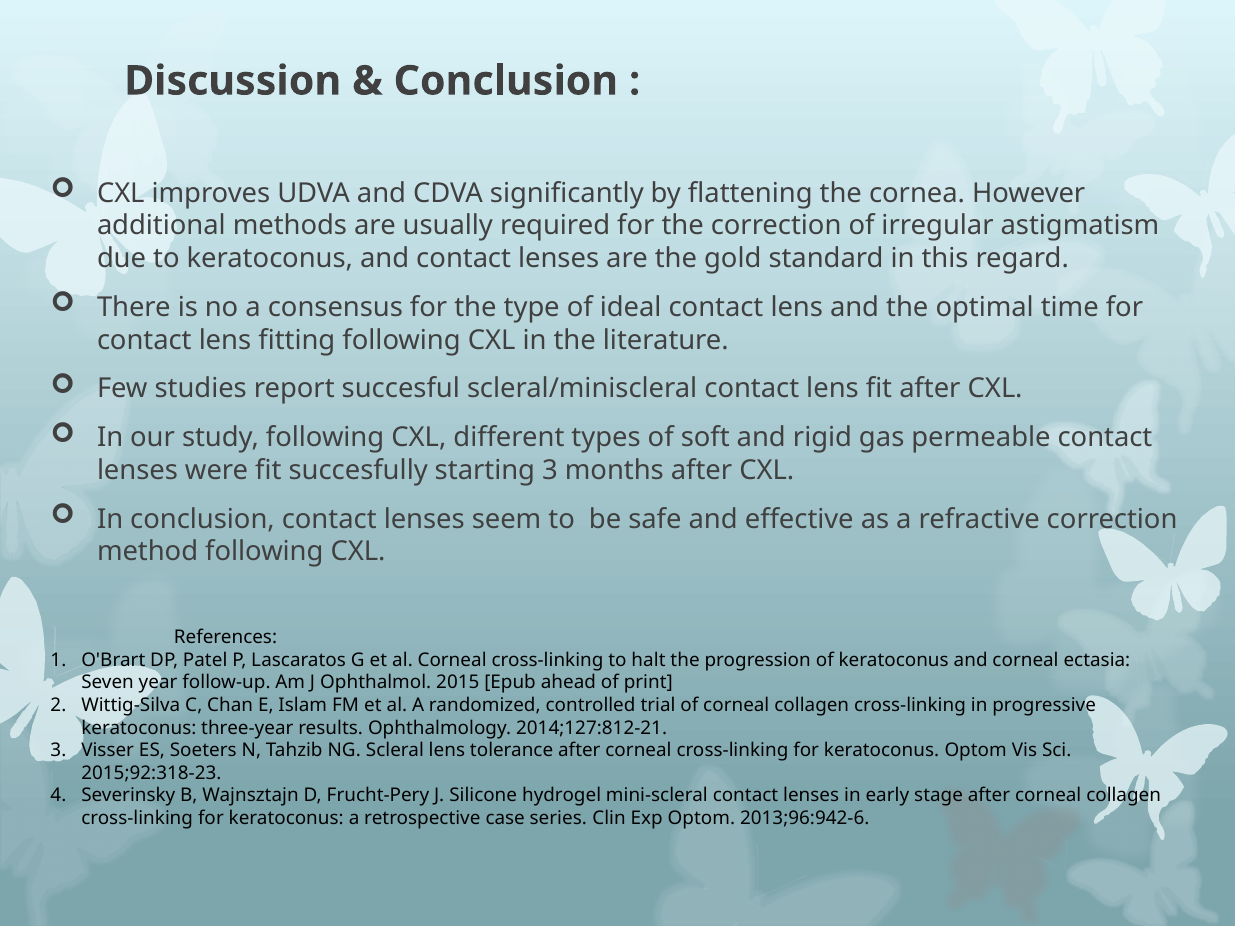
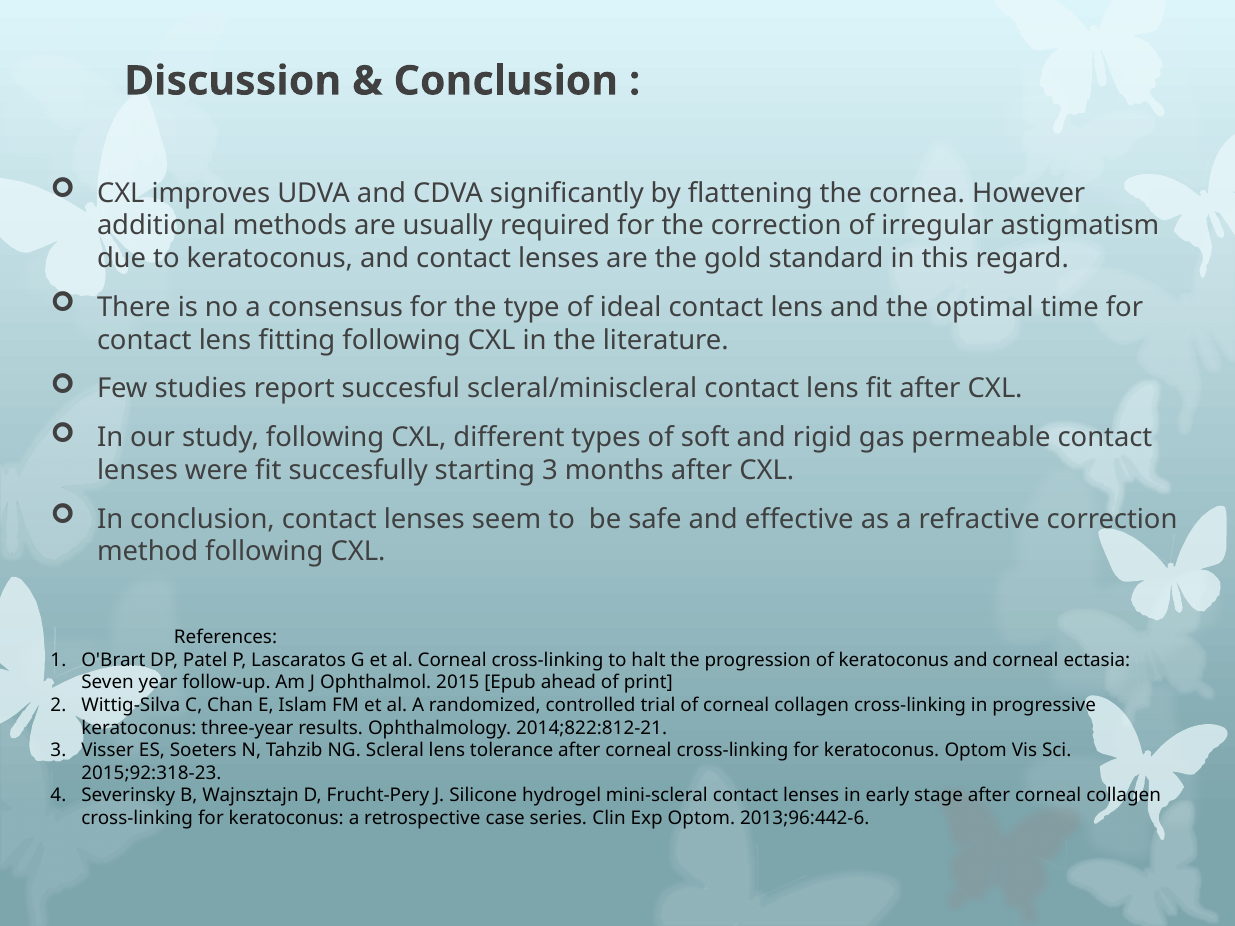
2014;127:812-21: 2014;127:812-21 -> 2014;822:812-21
2013;96:942-6: 2013;96:942-6 -> 2013;96:442-6
